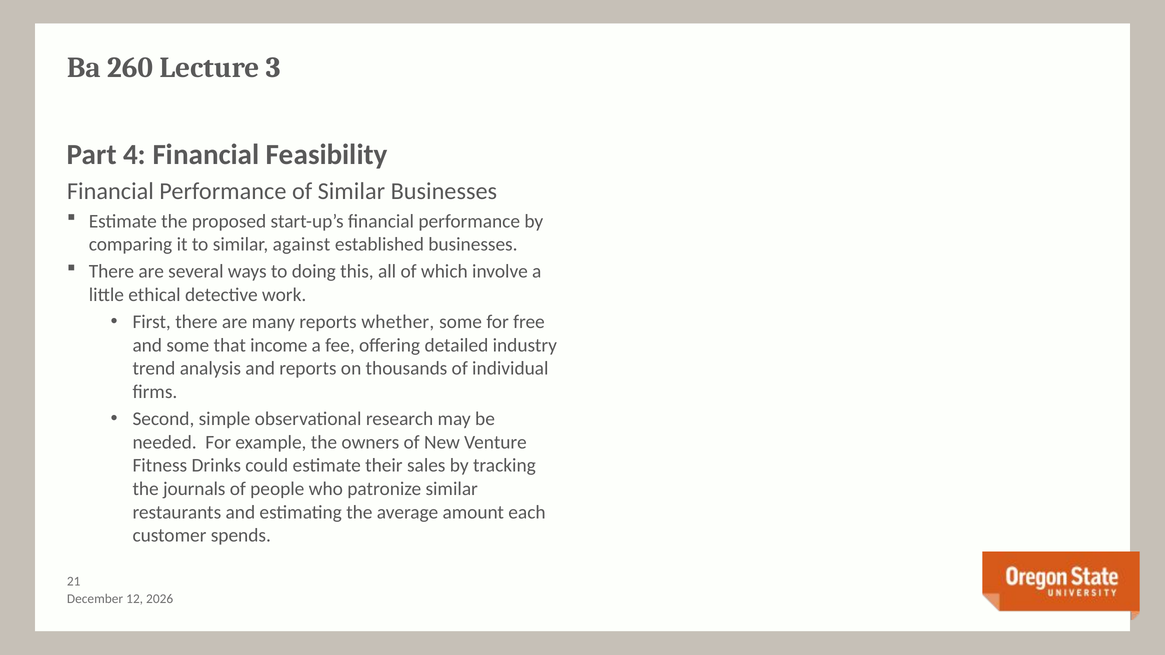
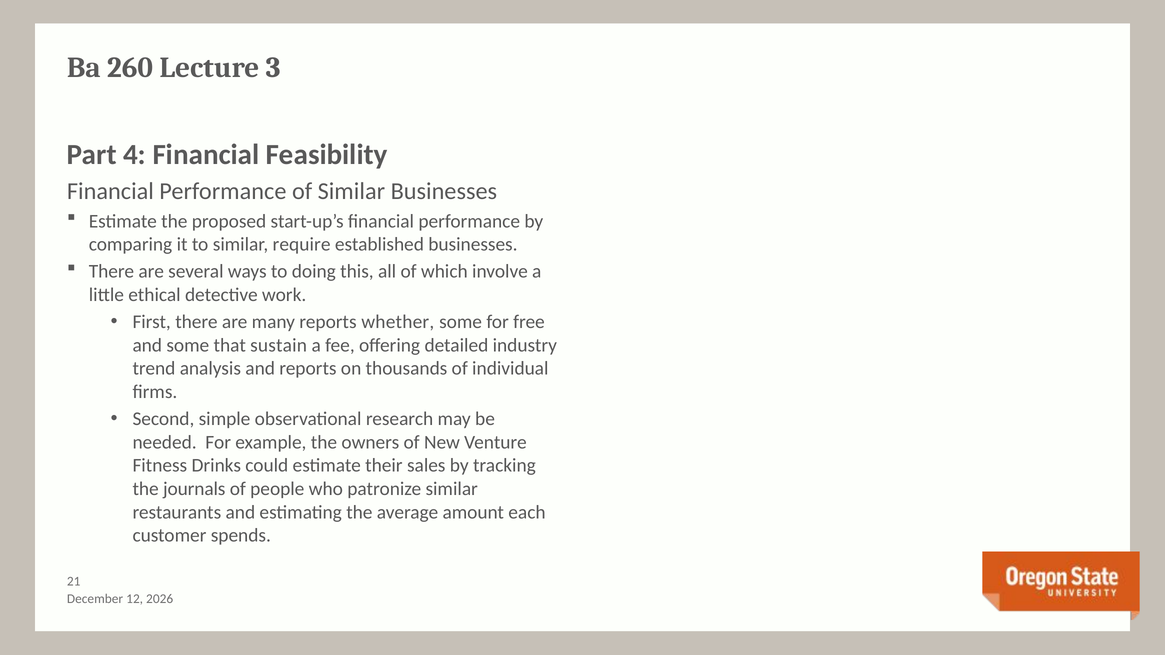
against: against -> require
income: income -> sustain
